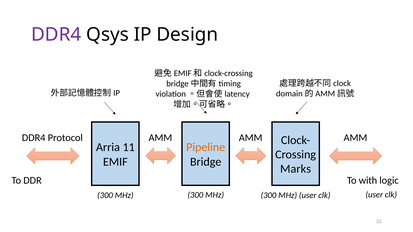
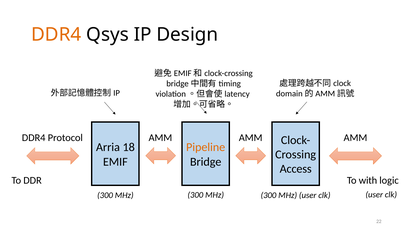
DDR4 at (56, 35) colour: purple -> orange
11: 11 -> 18
Marks: Marks -> Access
